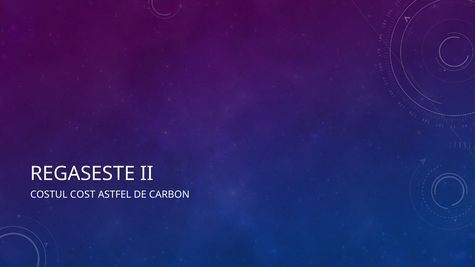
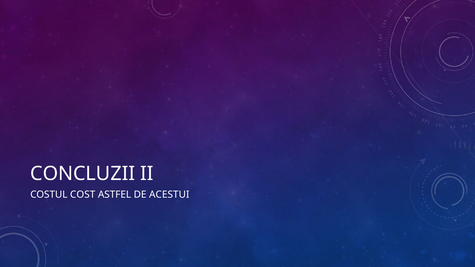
REGASESTE: REGASESTE -> CONCLUZII
CARBON: CARBON -> ACESTUI
